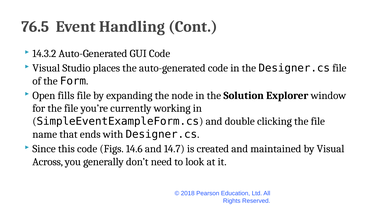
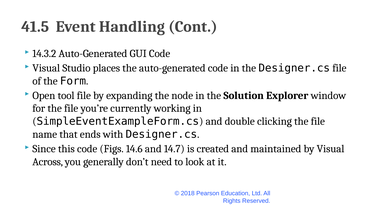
76.5: 76.5 -> 41.5
fills: fills -> tool
